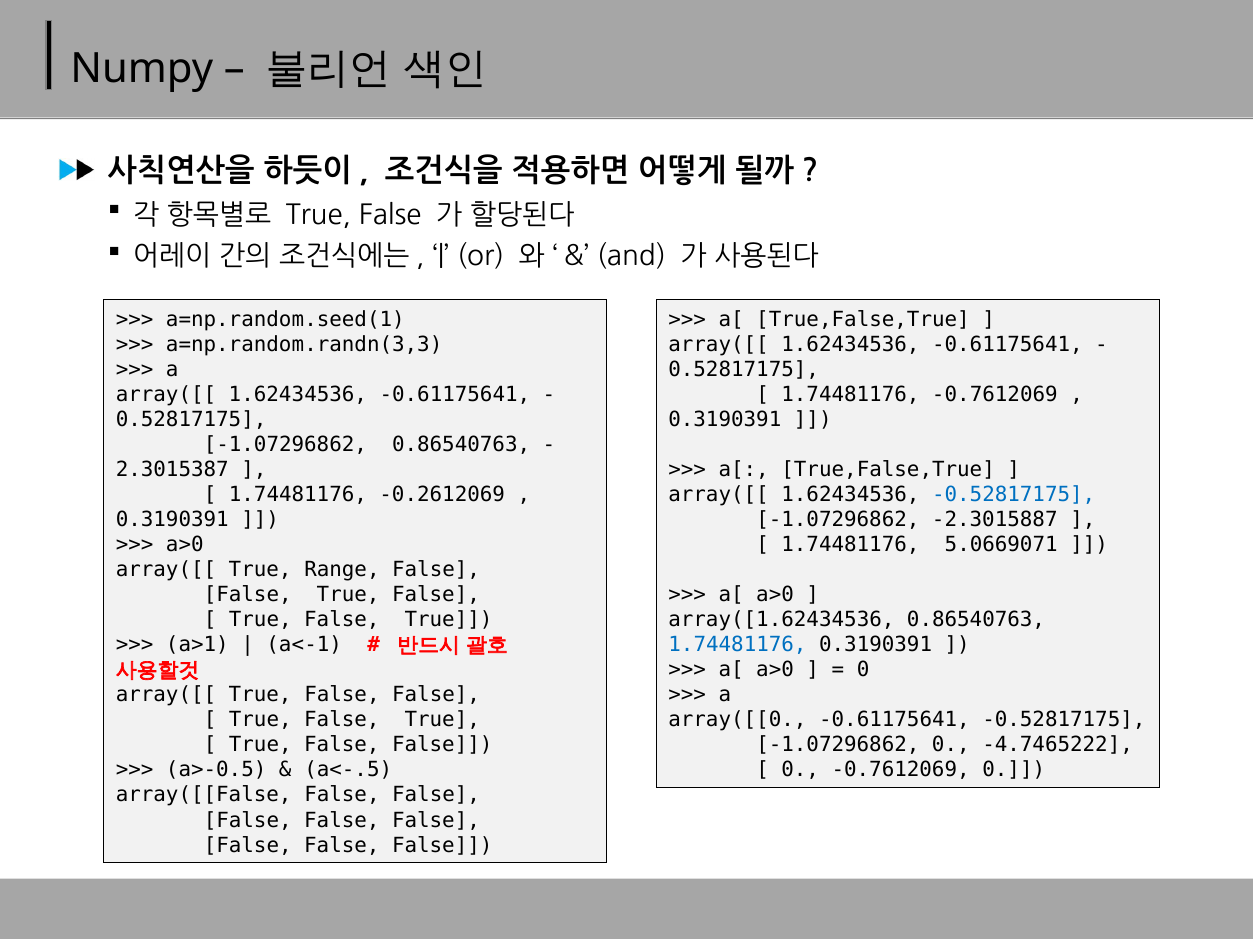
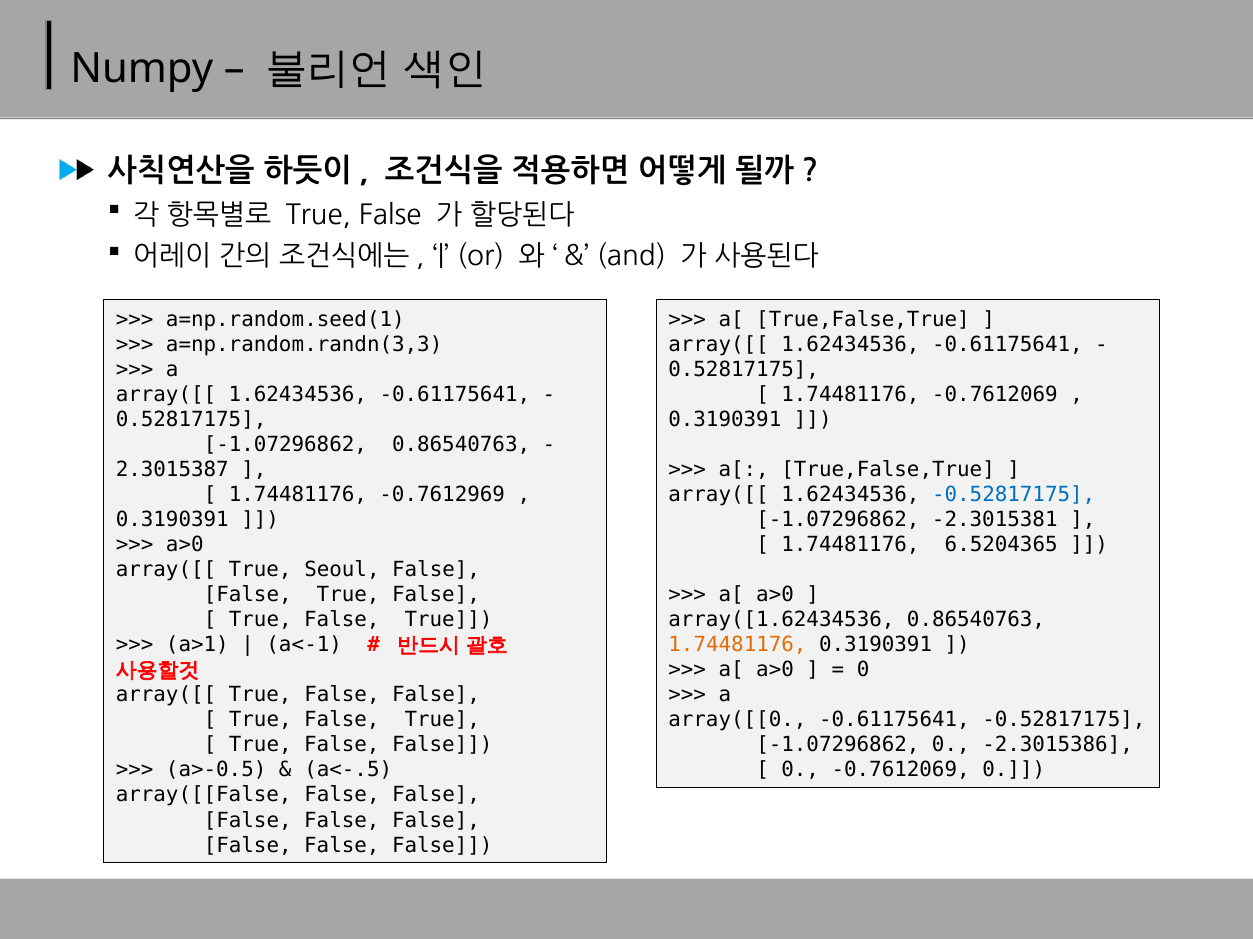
-0.2612069: -0.2612069 -> -0.7612969
-2.3015887: -2.3015887 -> -2.3015381
5.0669071: 5.0669071 -> 6.5204365
Range: Range -> Seoul
1.74481176 at (737, 645) colour: blue -> orange
-4.7465222: -4.7465222 -> -2.3015386
